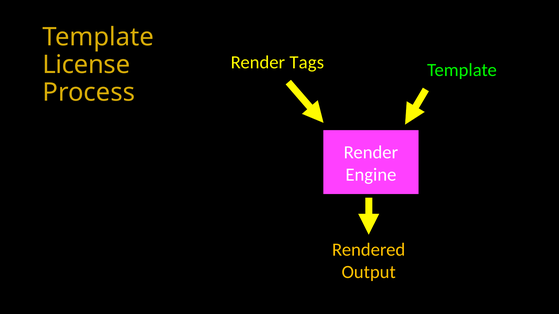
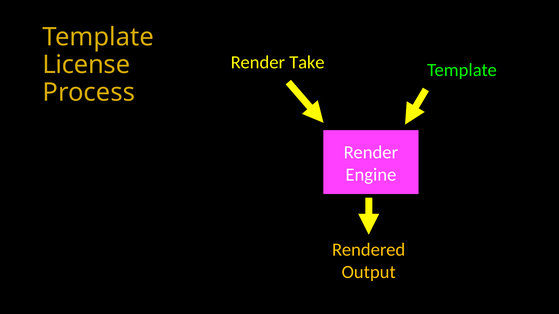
Tags: Tags -> Take
